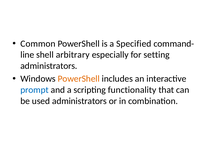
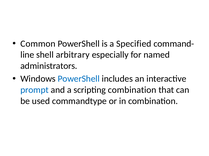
setting: setting -> named
PowerShell at (79, 79) colour: orange -> blue
scripting functionality: functionality -> combination
used administrators: administrators -> commandtype
